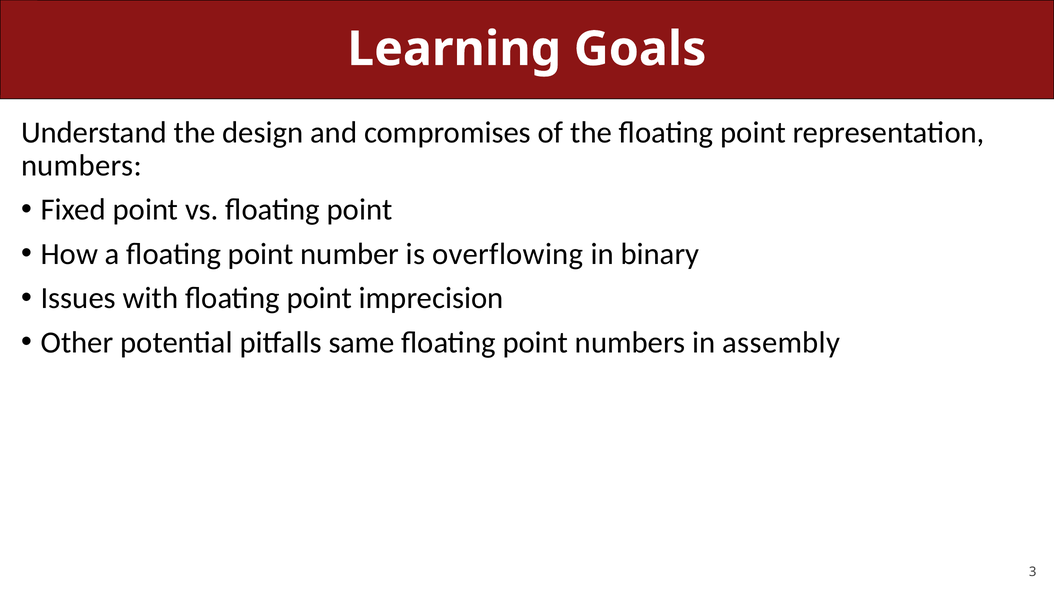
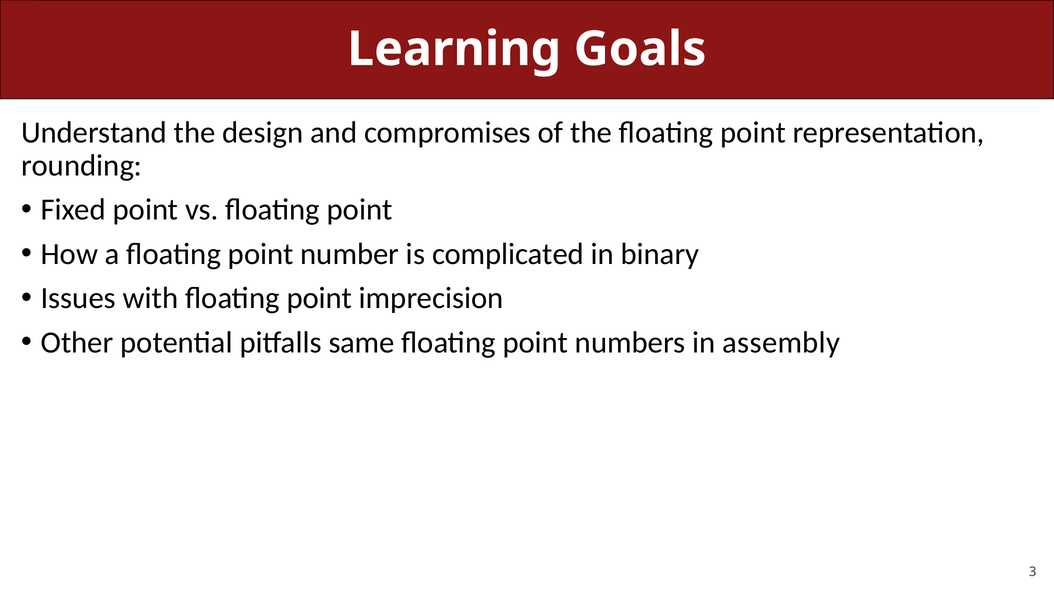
numbers at (82, 166): numbers -> rounding
overflowing: overflowing -> complicated
